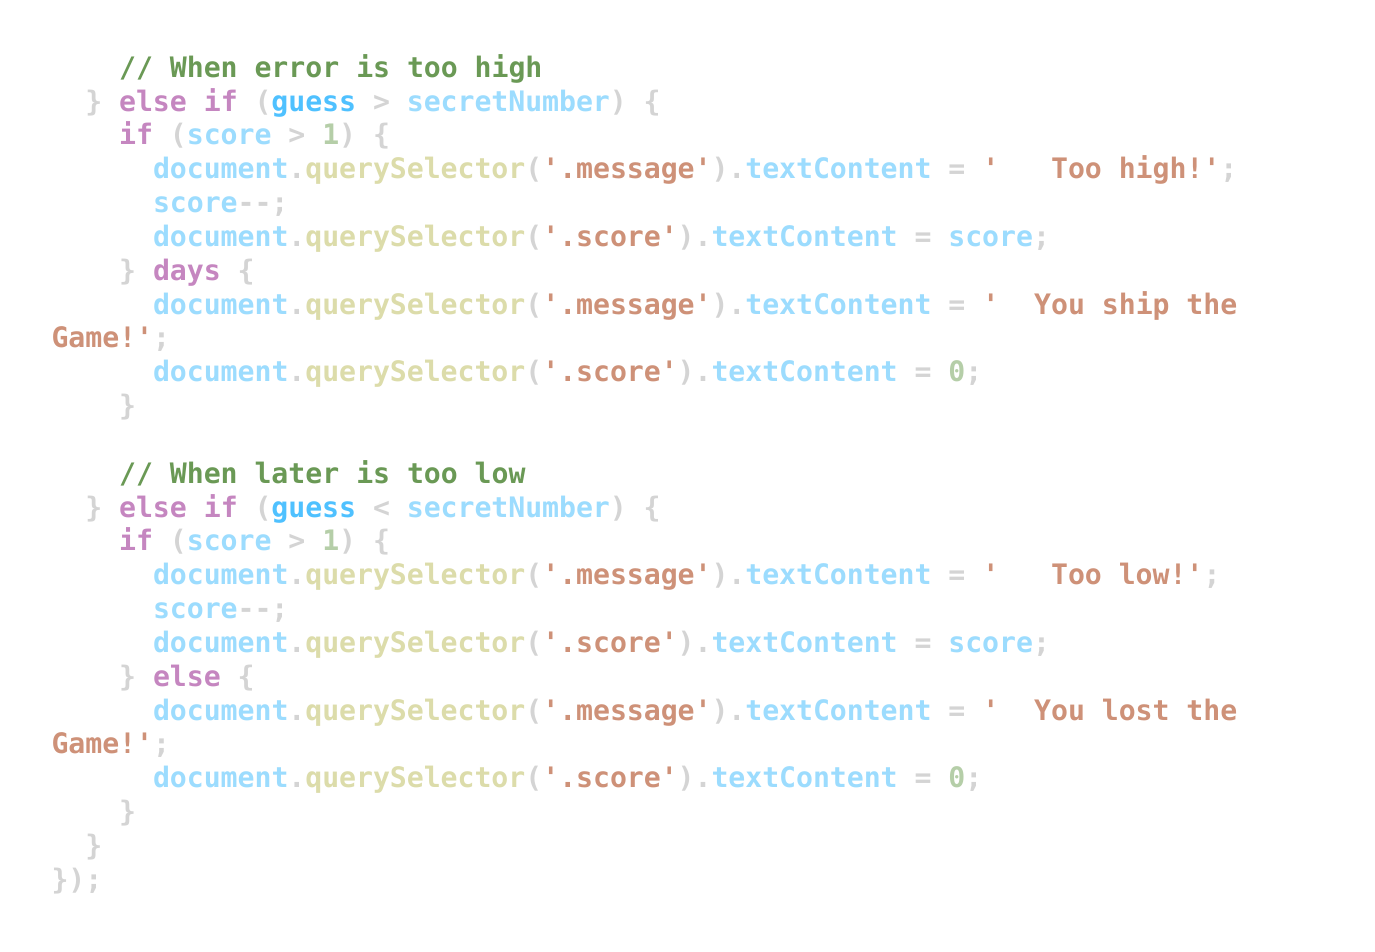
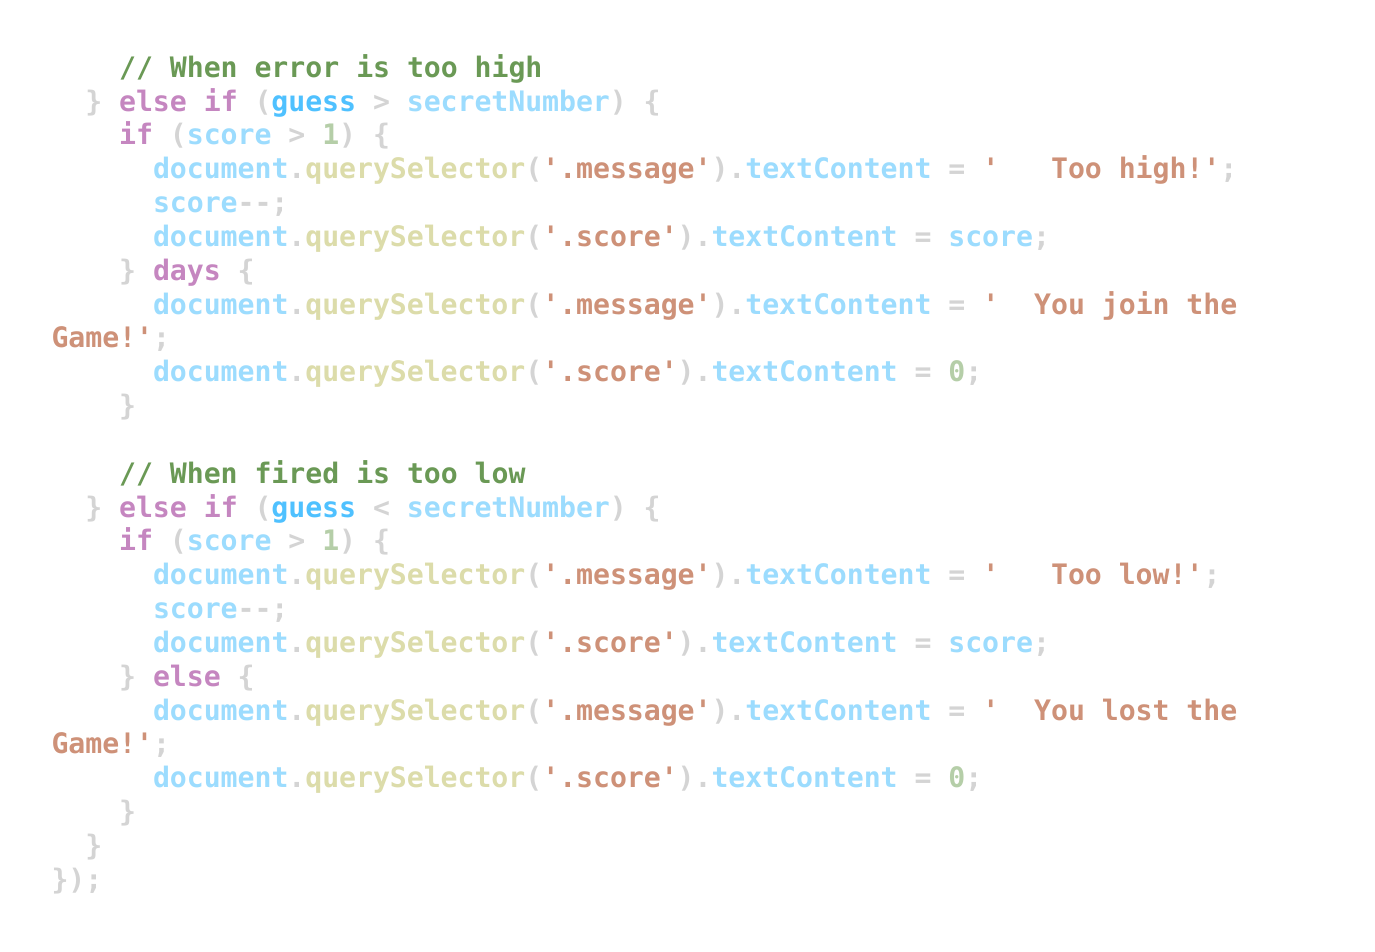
ship: ship -> join
later: later -> fired
